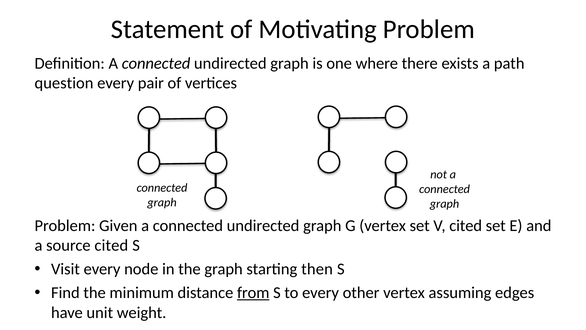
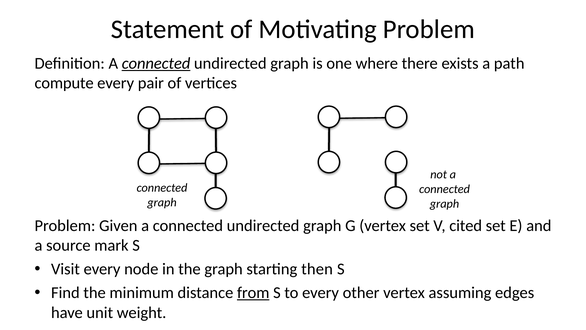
connected at (156, 63) underline: none -> present
question: question -> compute
source cited: cited -> mark
